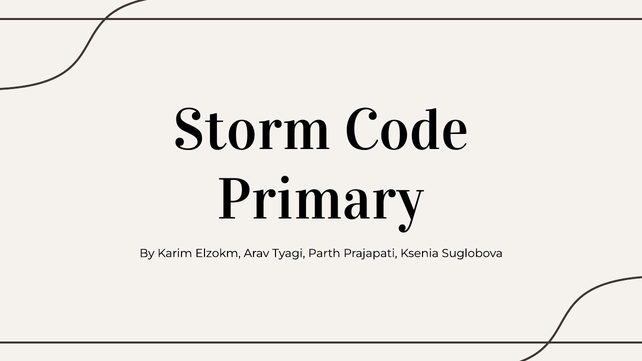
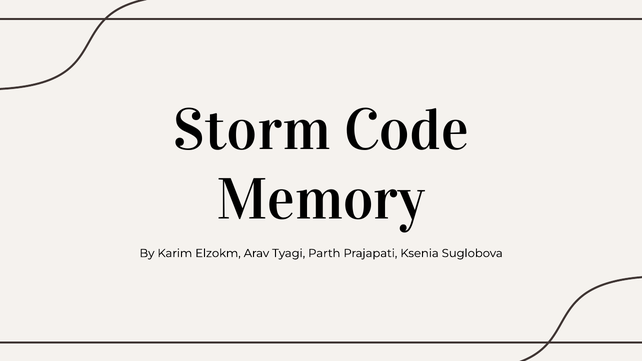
Primary: Primary -> Memory
